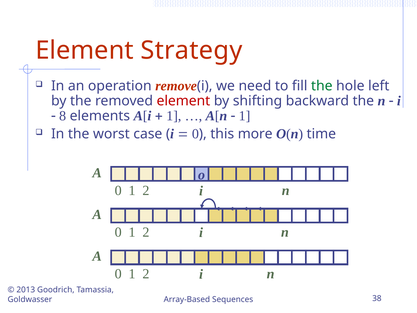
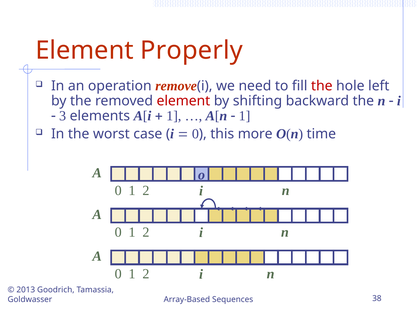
Strategy: Strategy -> Properly
the at (322, 86) colour: green -> red
8: 8 -> 3
